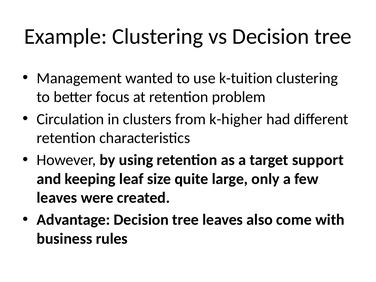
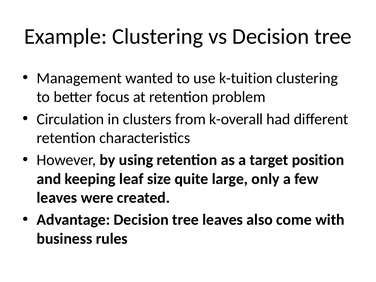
k-higher: k-higher -> k-overall
support: support -> position
